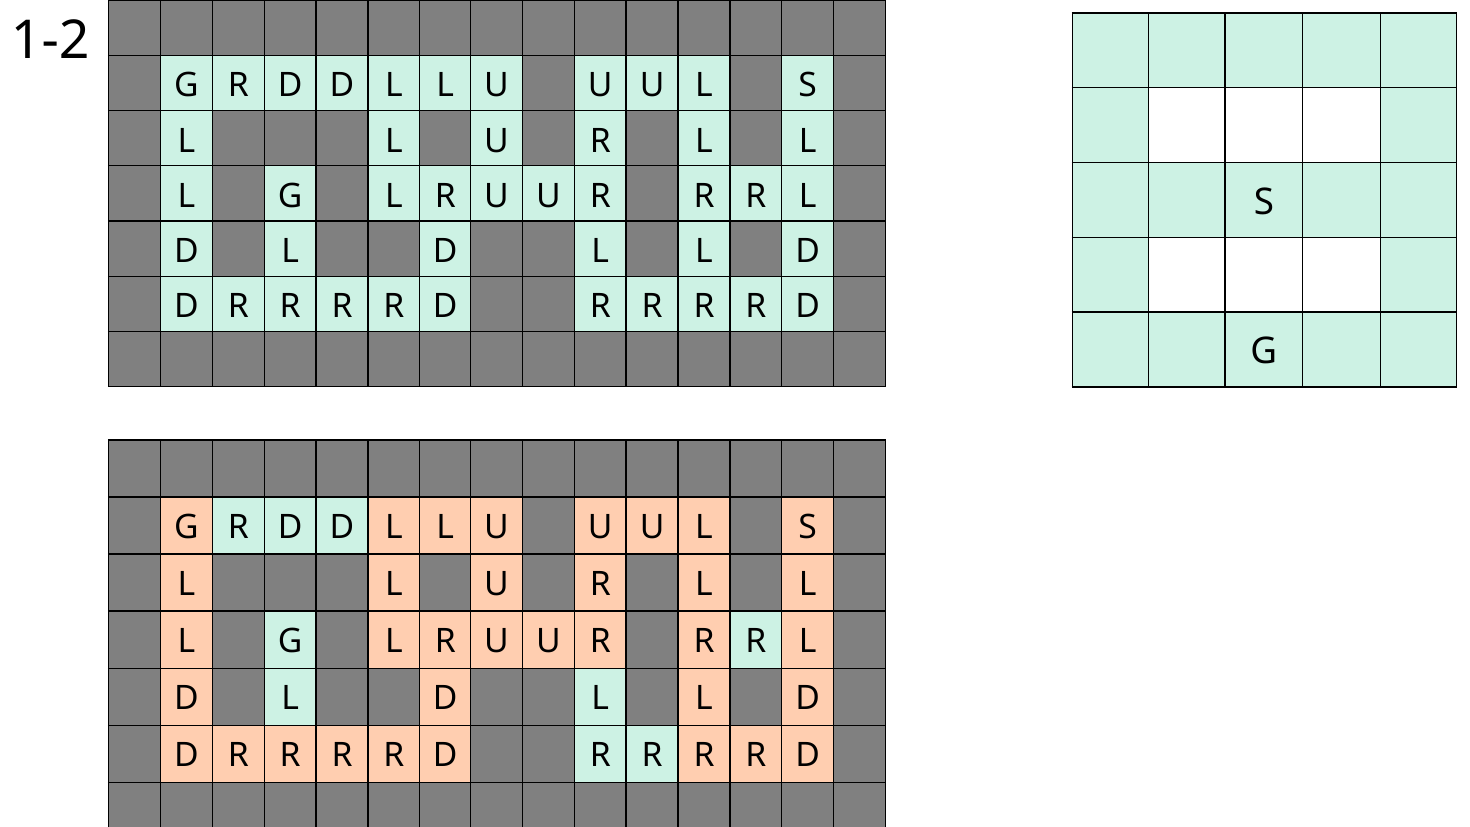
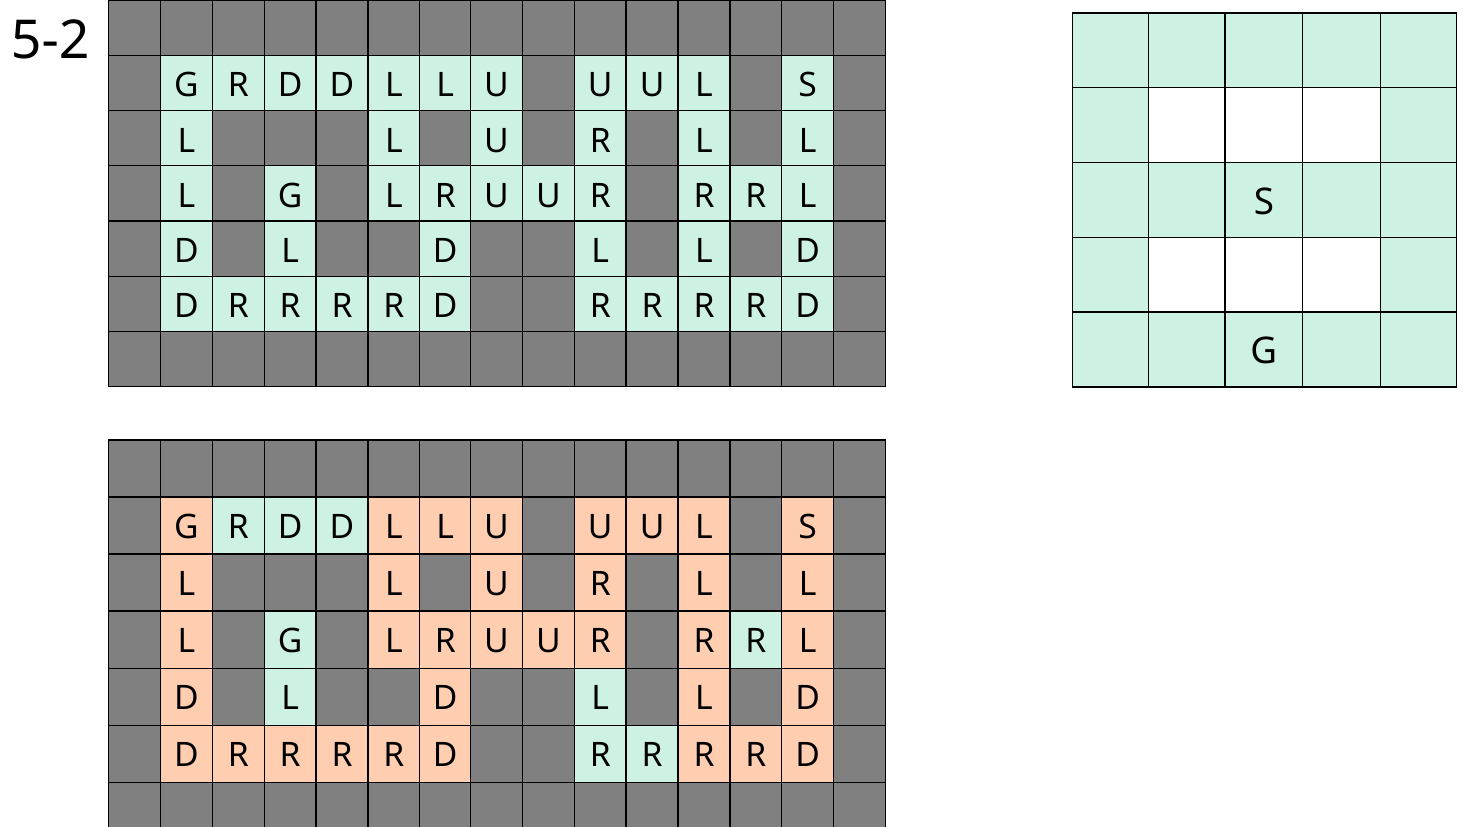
1-2: 1-2 -> 5-2
